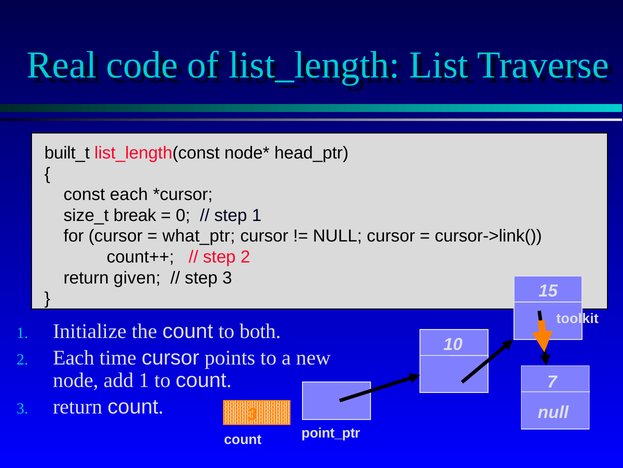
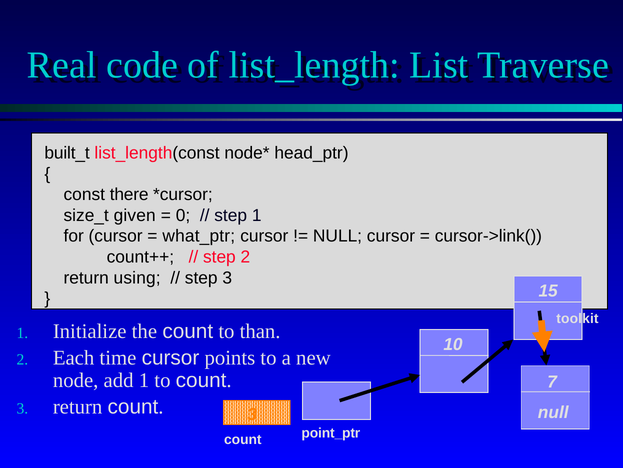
const each: each -> there
break: break -> given
given: given -> using
both: both -> than
